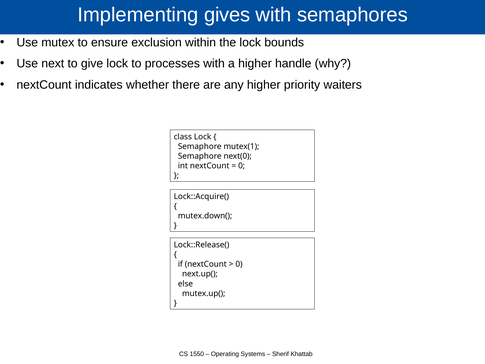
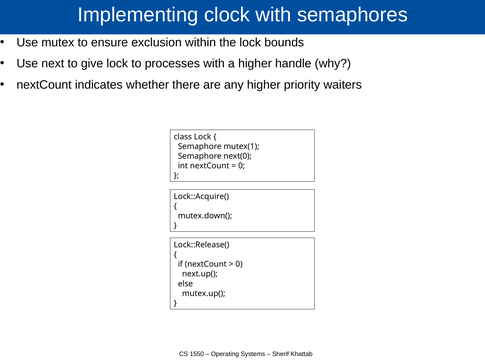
gives: gives -> clock
